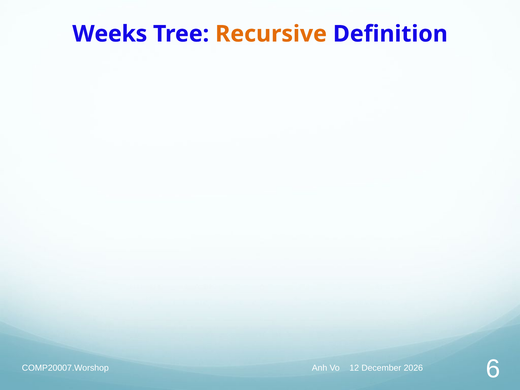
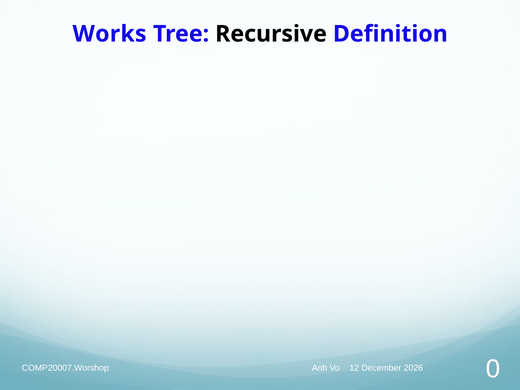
Weeks: Weeks -> Works
Recursive colour: orange -> black
6: 6 -> 0
